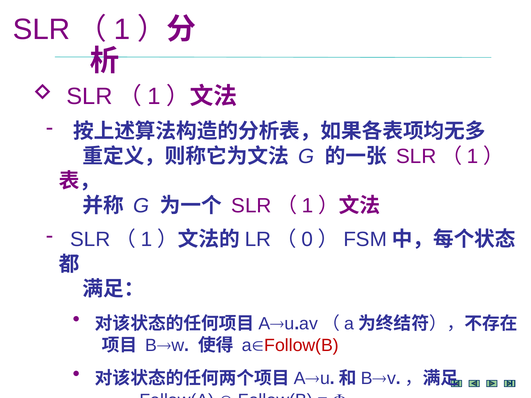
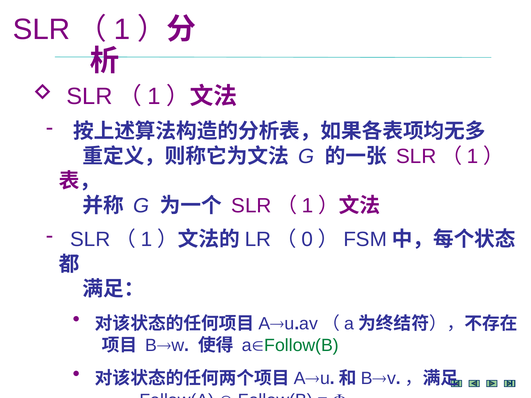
Follow(B at (302, 346) colour: red -> green
